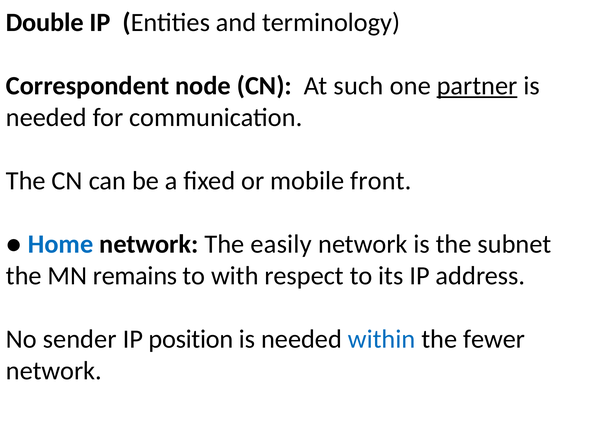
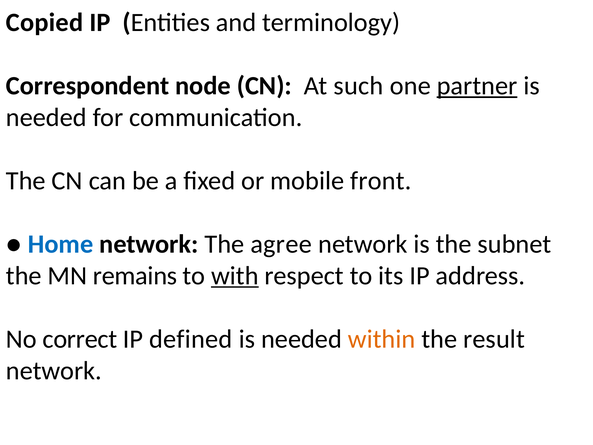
Double: Double -> Copied
easily: easily -> agree
with underline: none -> present
sender: sender -> correct
position: position -> defined
within colour: blue -> orange
fewer: fewer -> result
